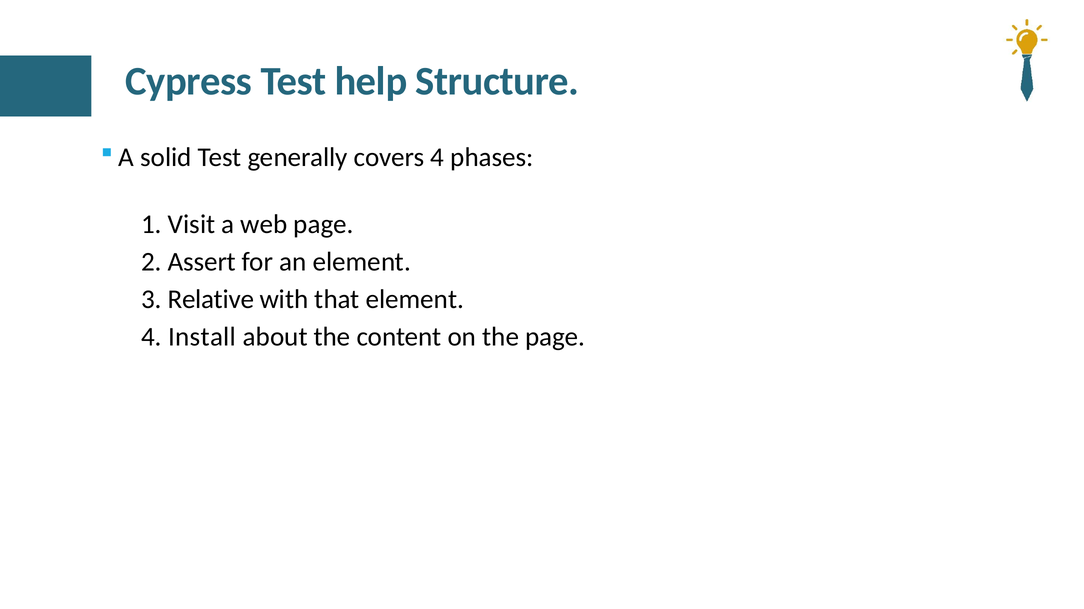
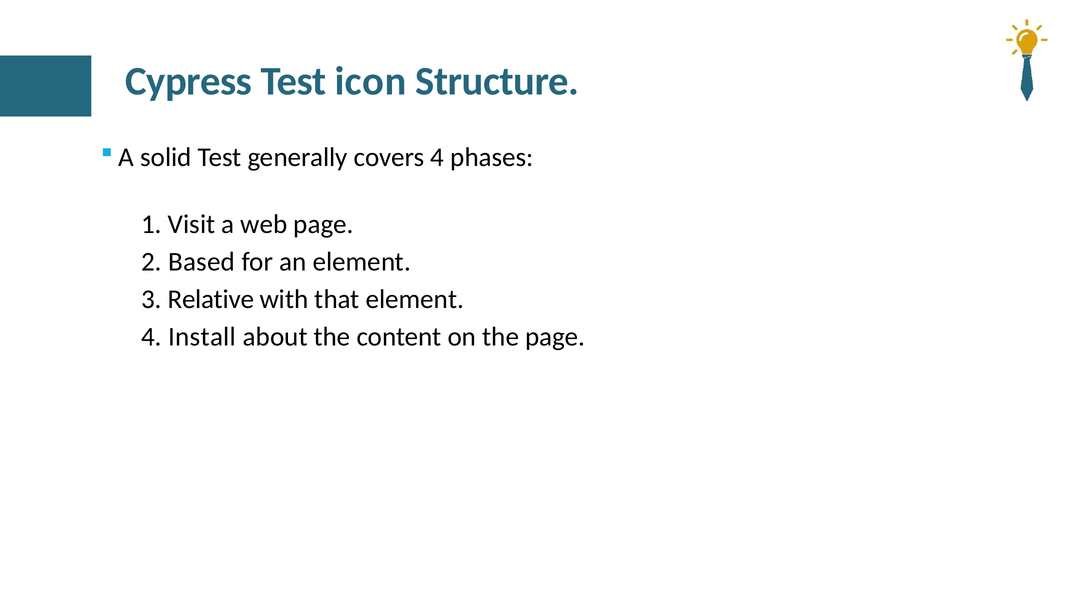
help: help -> icon
Assert: Assert -> Based
